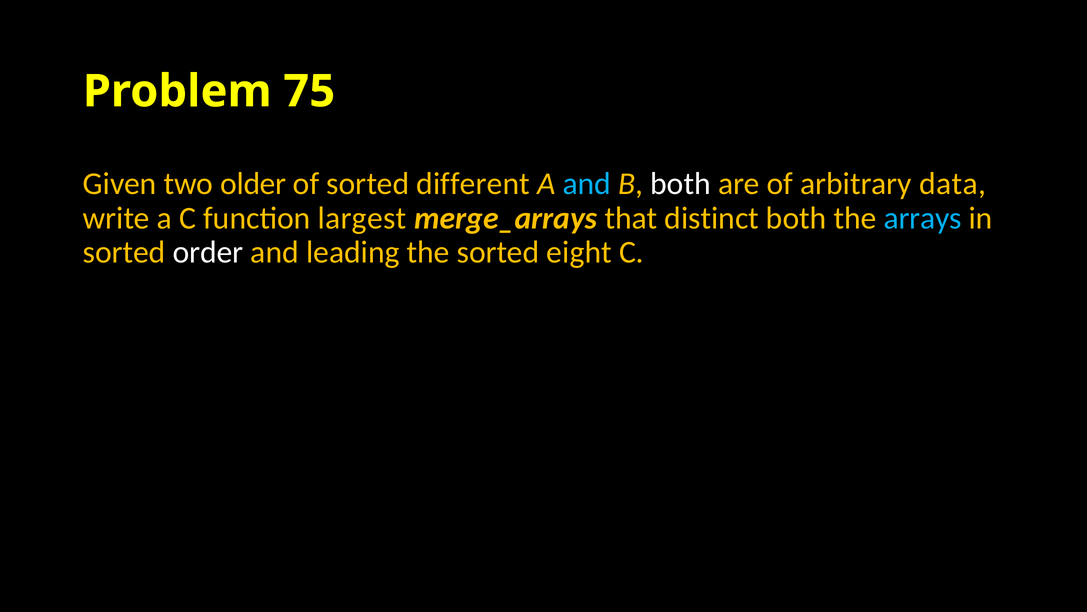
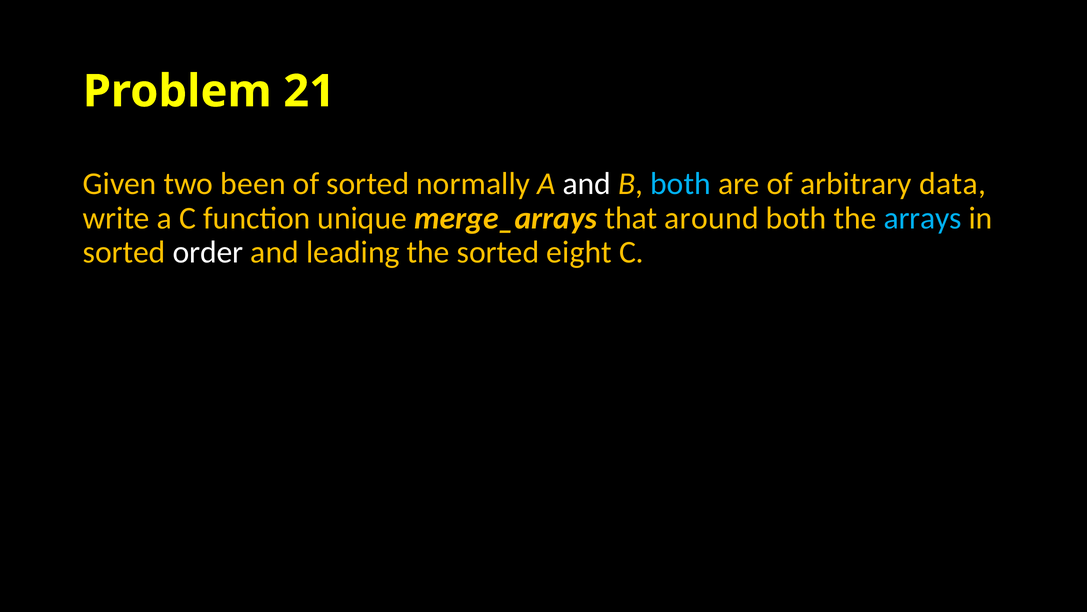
75: 75 -> 21
older: older -> been
different: different -> normally
and at (587, 184) colour: light blue -> white
both at (681, 184) colour: white -> light blue
largest: largest -> unique
distinct: distinct -> around
